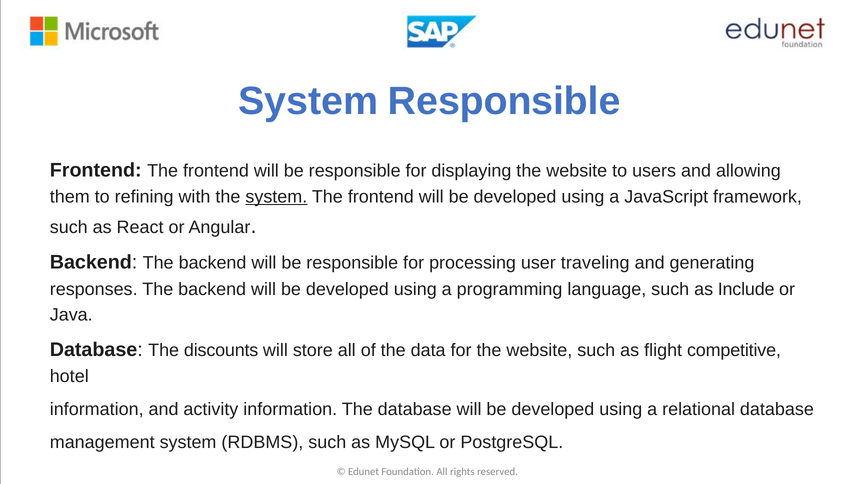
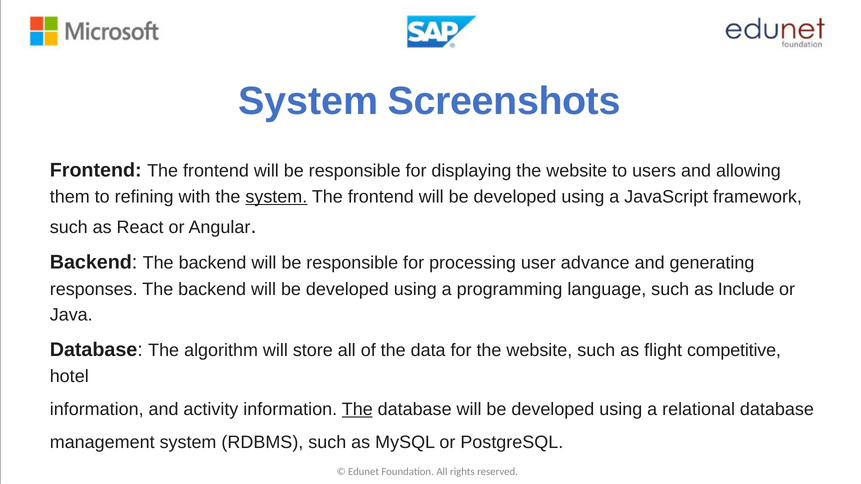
System Responsible: Responsible -> Screenshots
traveling: traveling -> advance
discounts: discounts -> algorithm
The at (357, 410) underline: none -> present
